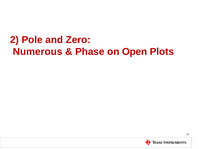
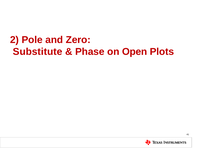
Numerous: Numerous -> Substitute
